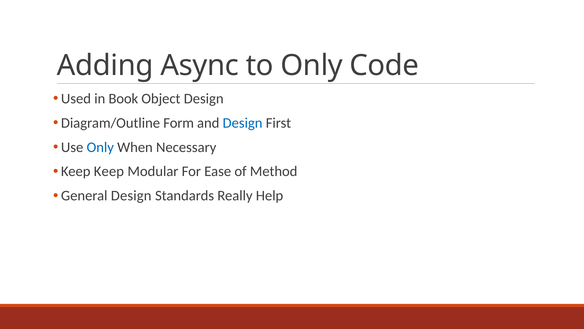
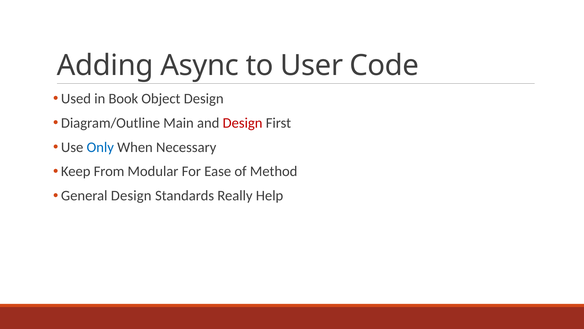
to Only: Only -> User
Form: Form -> Main
Design at (243, 123) colour: blue -> red
Keep Keep: Keep -> From
